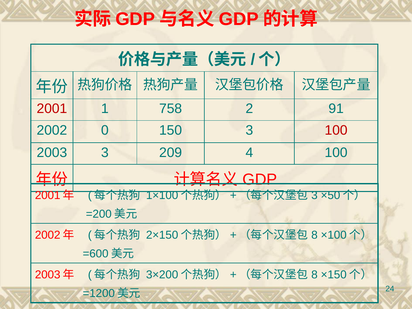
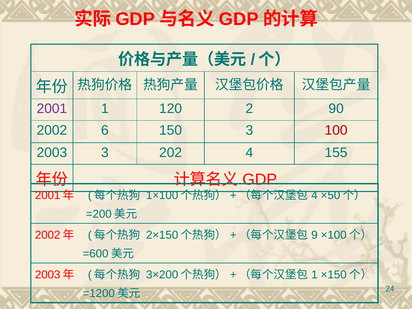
2001 colour: red -> purple
758: 758 -> 120
91: 91 -> 90
0: 0 -> 6
209: 209 -> 202
4 100: 100 -> 155
3 at (314, 195): 3 -> 4
8 at (314, 235): 8 -> 9
8 at (314, 275): 8 -> 1
